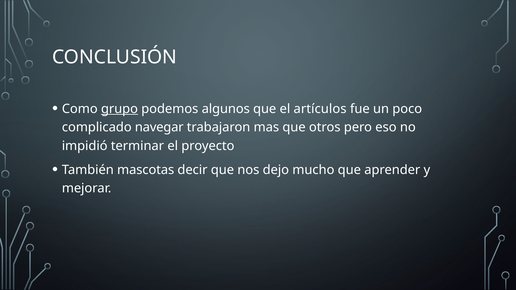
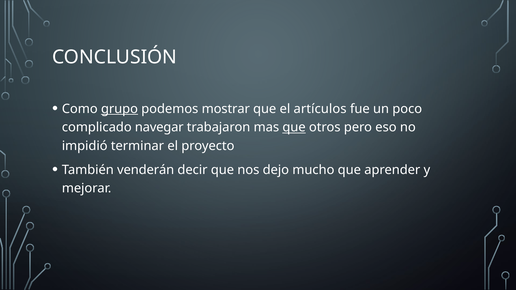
algunos: algunos -> mostrar
que at (294, 127) underline: none -> present
mascotas: mascotas -> venderán
